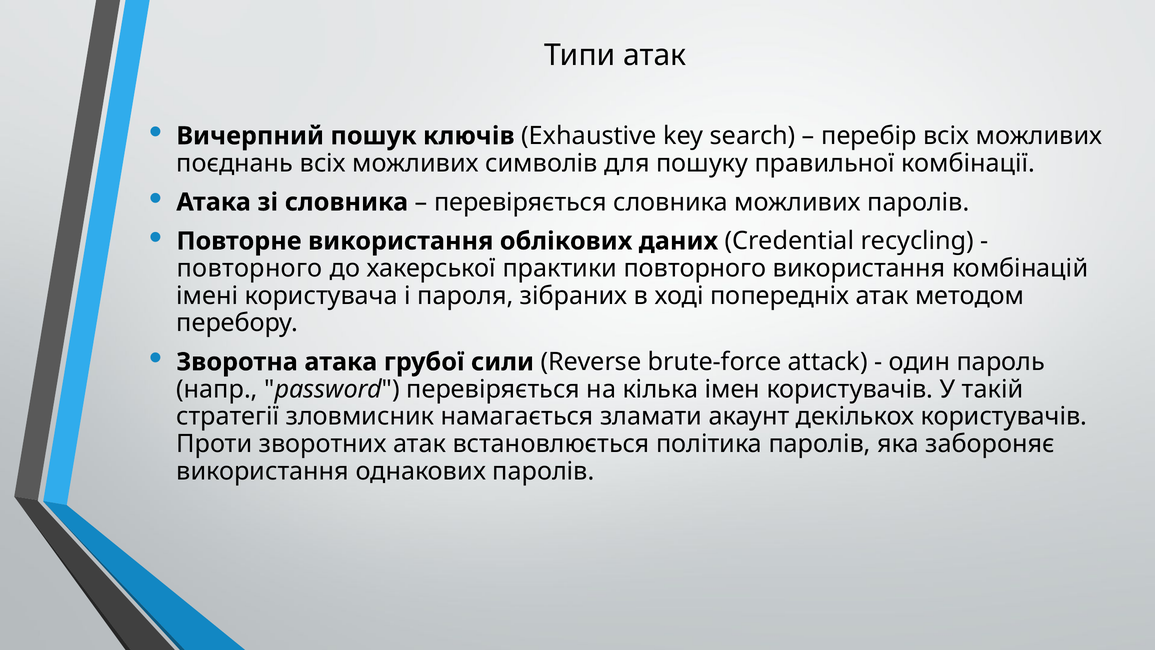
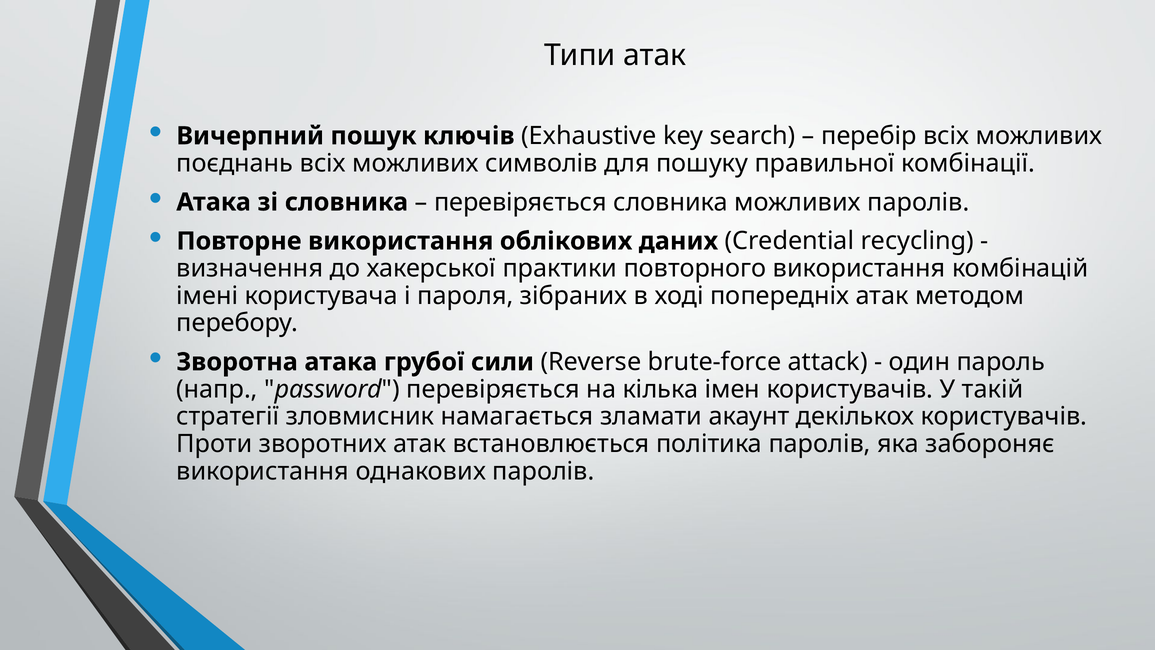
повторного at (250, 268): повторного -> визначення
